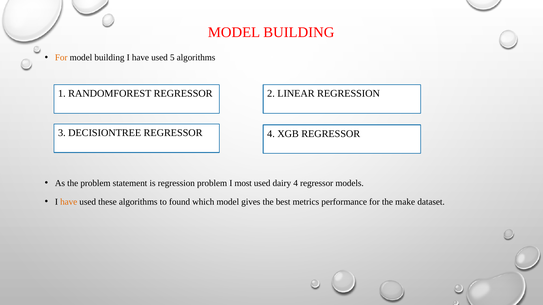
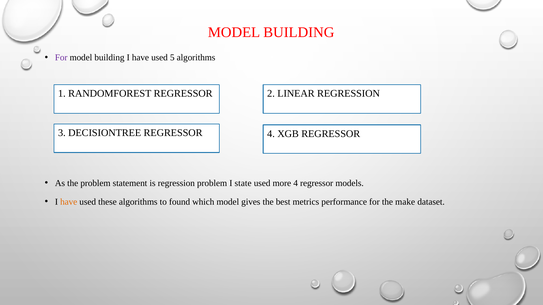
For at (61, 58) colour: orange -> purple
most: most -> state
dairy: dairy -> more
